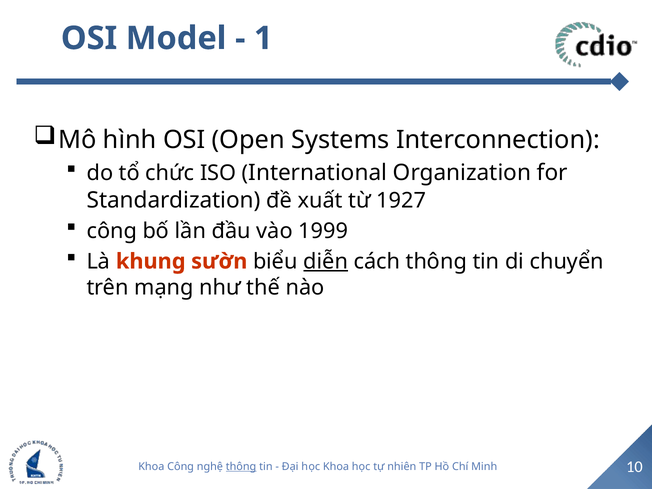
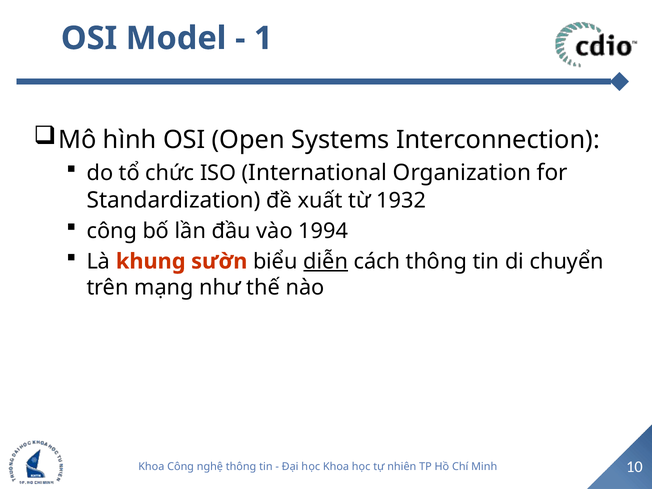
1927: 1927 -> 1932
1999: 1999 -> 1994
thông at (241, 467) underline: present -> none
